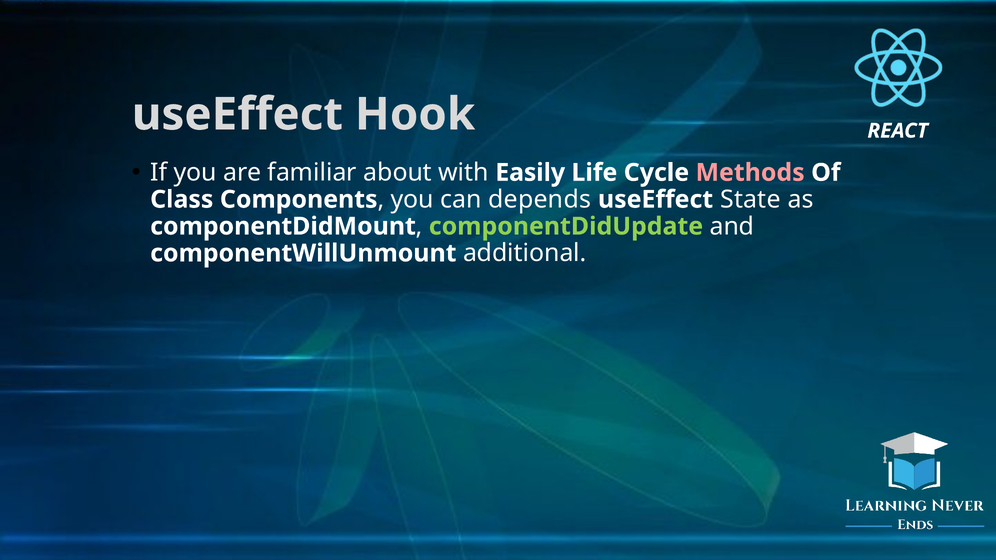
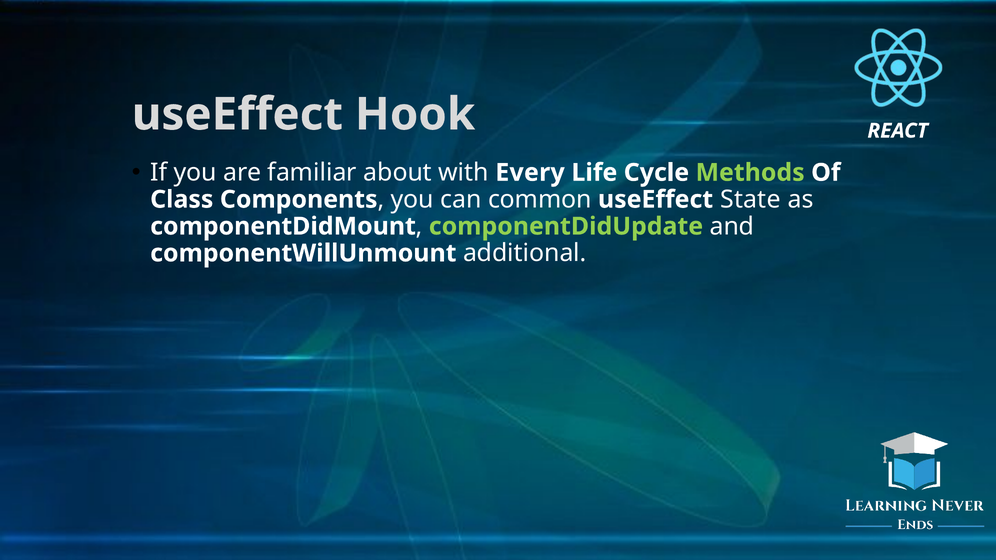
Easily: Easily -> Every
Methods colour: pink -> light green
depends: depends -> common
